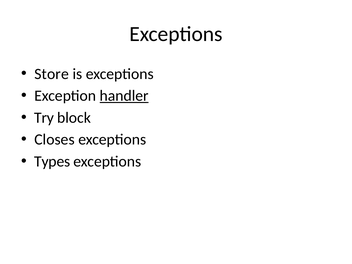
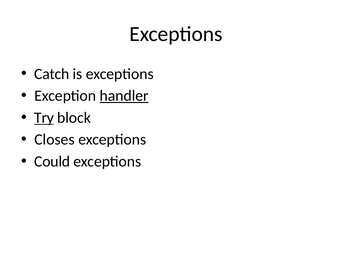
Store: Store -> Catch
Try underline: none -> present
Types: Types -> Could
